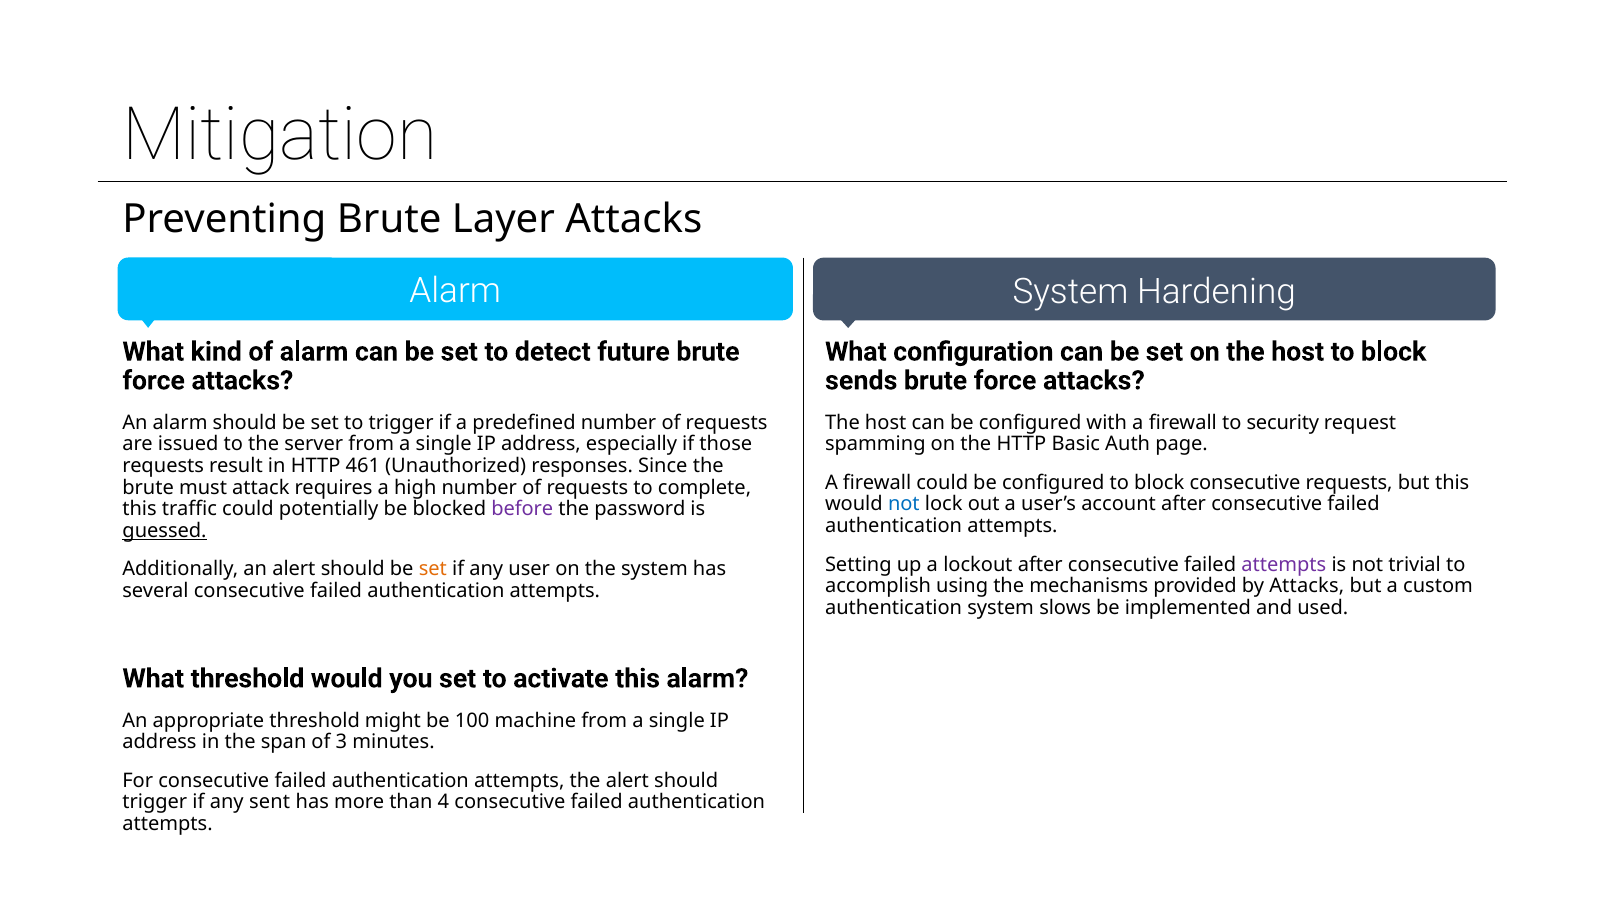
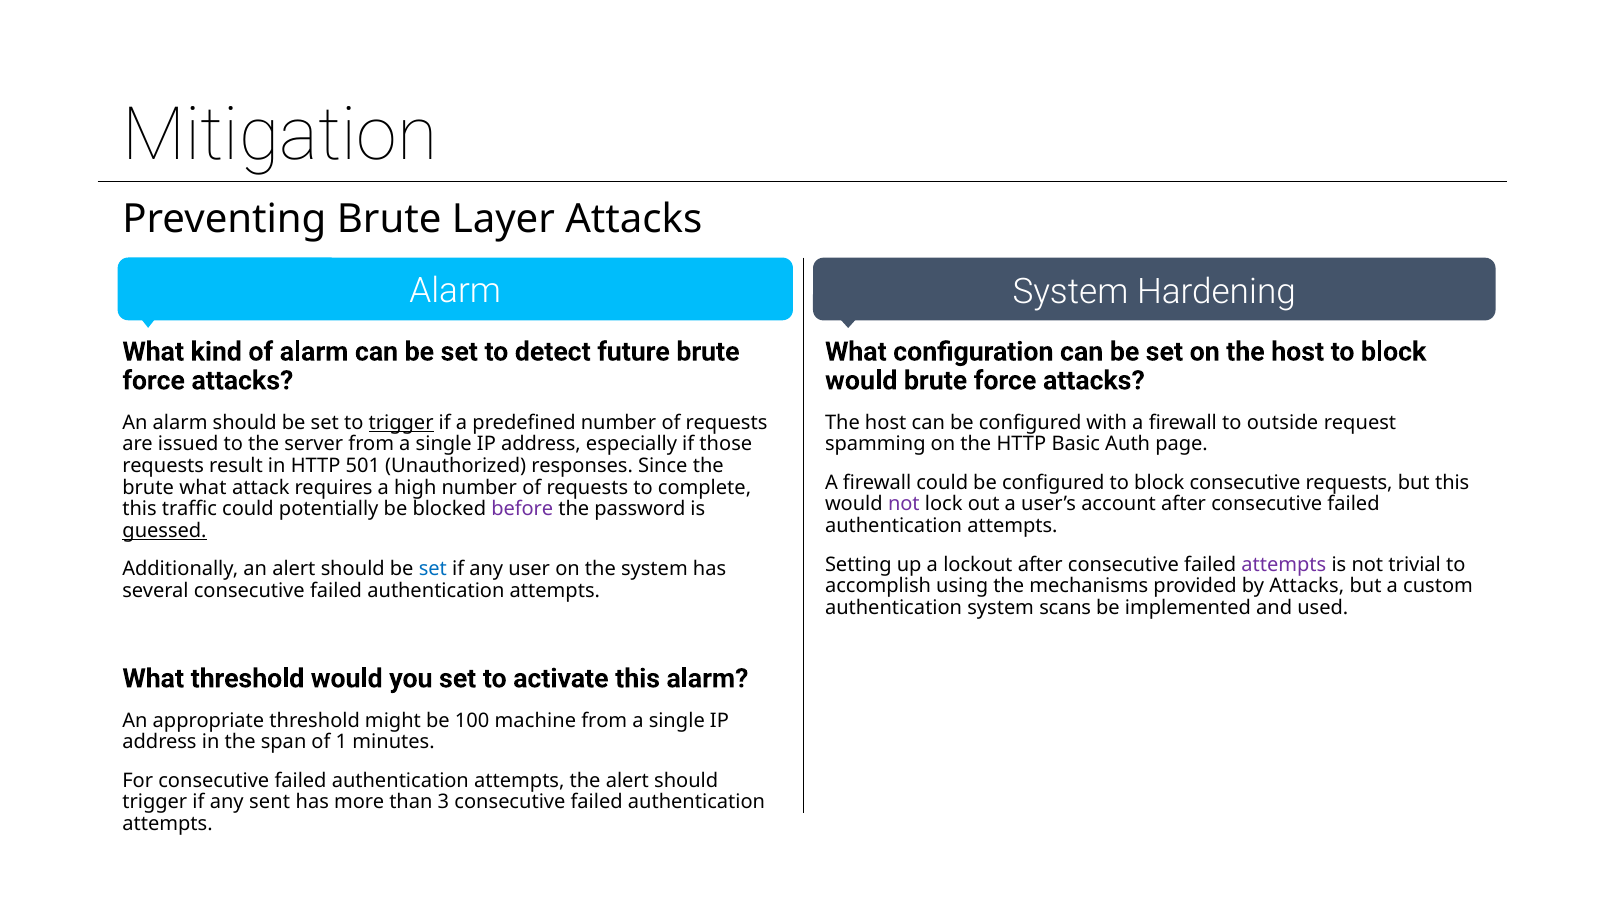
sends at (861, 381): sends -> would
trigger at (401, 423) underline: none -> present
security: security -> outside
461: 461 -> 501
brute must: must -> what
not at (904, 505) colour: blue -> purple
set at (433, 570) colour: orange -> blue
slows: slows -> scans
3: 3 -> 1
4: 4 -> 3
